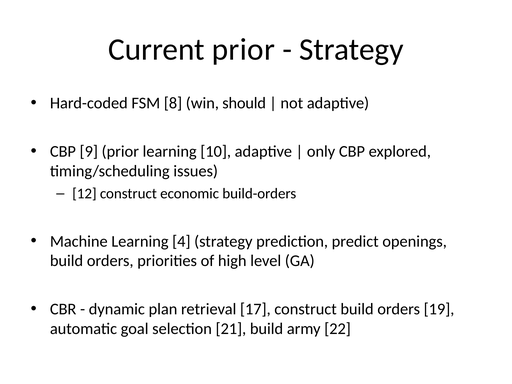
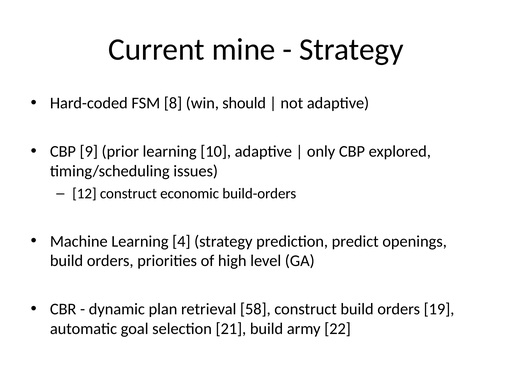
Current prior: prior -> mine
17: 17 -> 58
